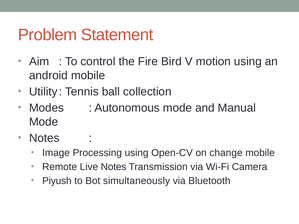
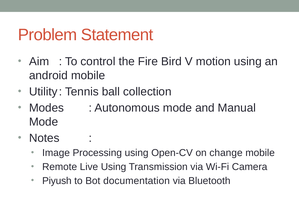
Live Notes: Notes -> Using
simultaneously: simultaneously -> documentation
